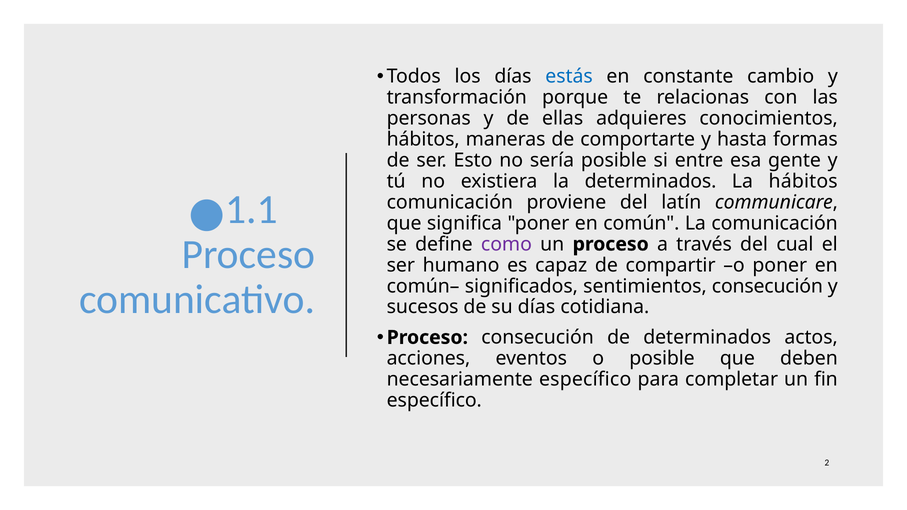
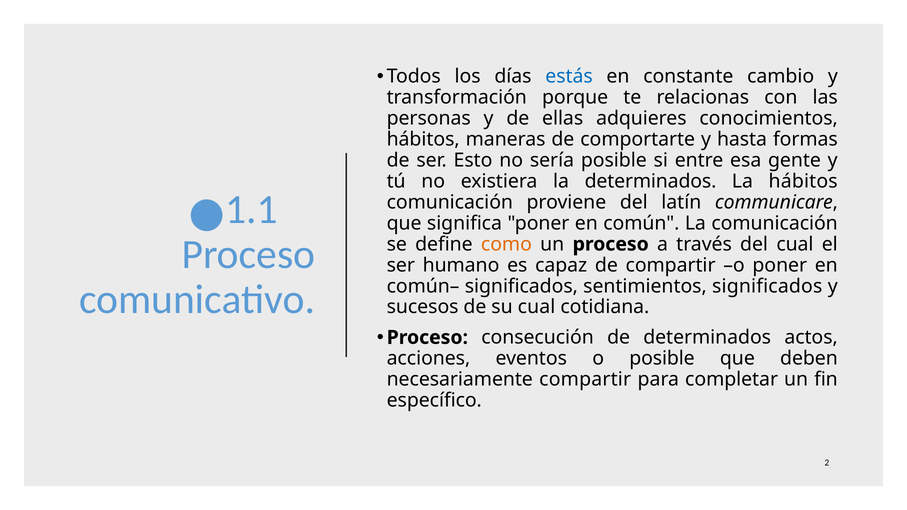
como colour: purple -> orange
sentimientos consecución: consecución -> significados
su días: días -> cual
necesariamente específico: específico -> compartir
